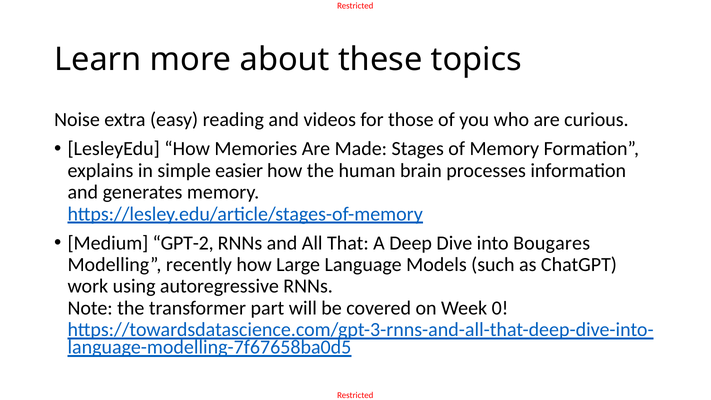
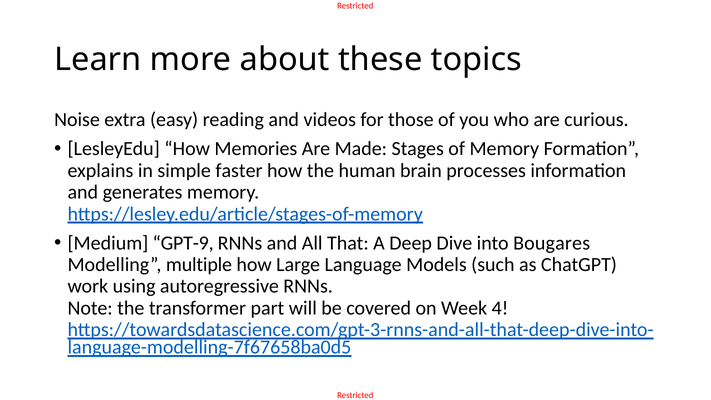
easier: easier -> faster
GPT-2: GPT-2 -> GPT-9
recently: recently -> multiple
0: 0 -> 4
